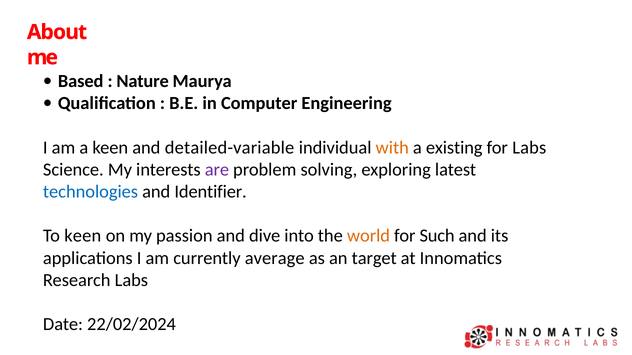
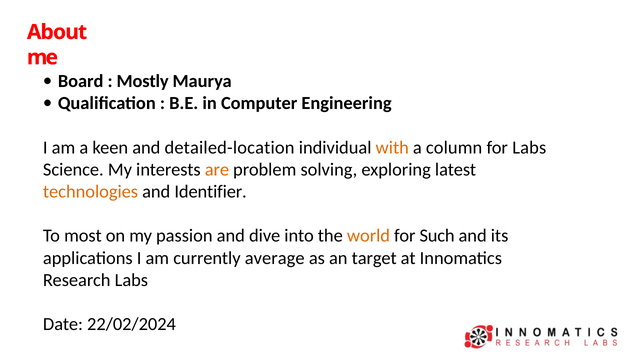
Based: Based -> Board
Nature: Nature -> Mostly
detailed-variable: detailed-variable -> detailed-location
existing: existing -> column
are colour: purple -> orange
technologies colour: blue -> orange
To keen: keen -> most
